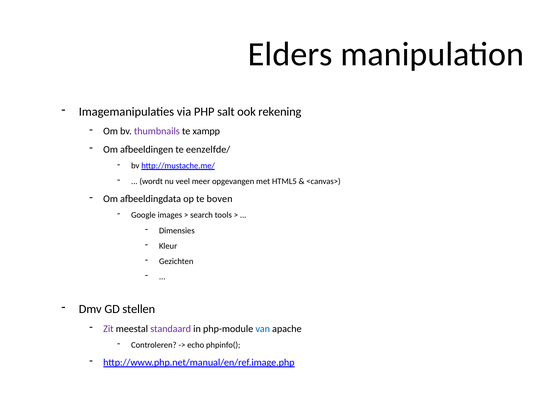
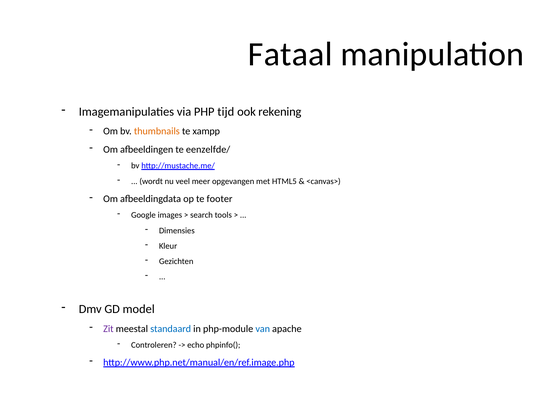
Elders: Elders -> Fataal
salt: salt -> tijd
thumbnails colour: purple -> orange
boven: boven -> footer
stellen: stellen -> model
standaard colour: purple -> blue
